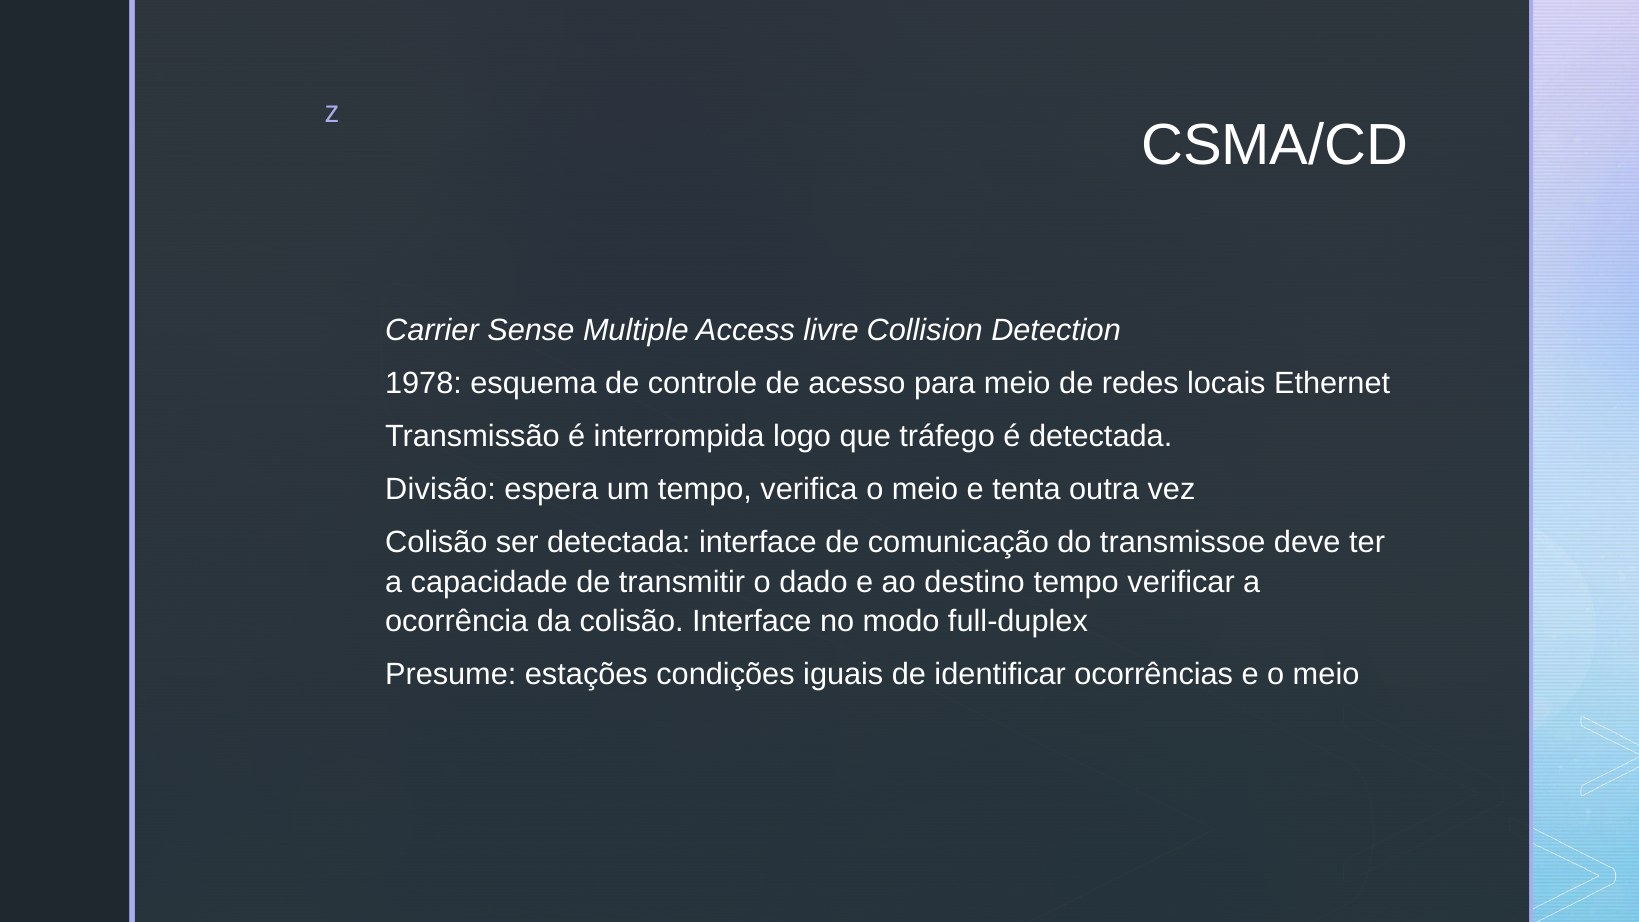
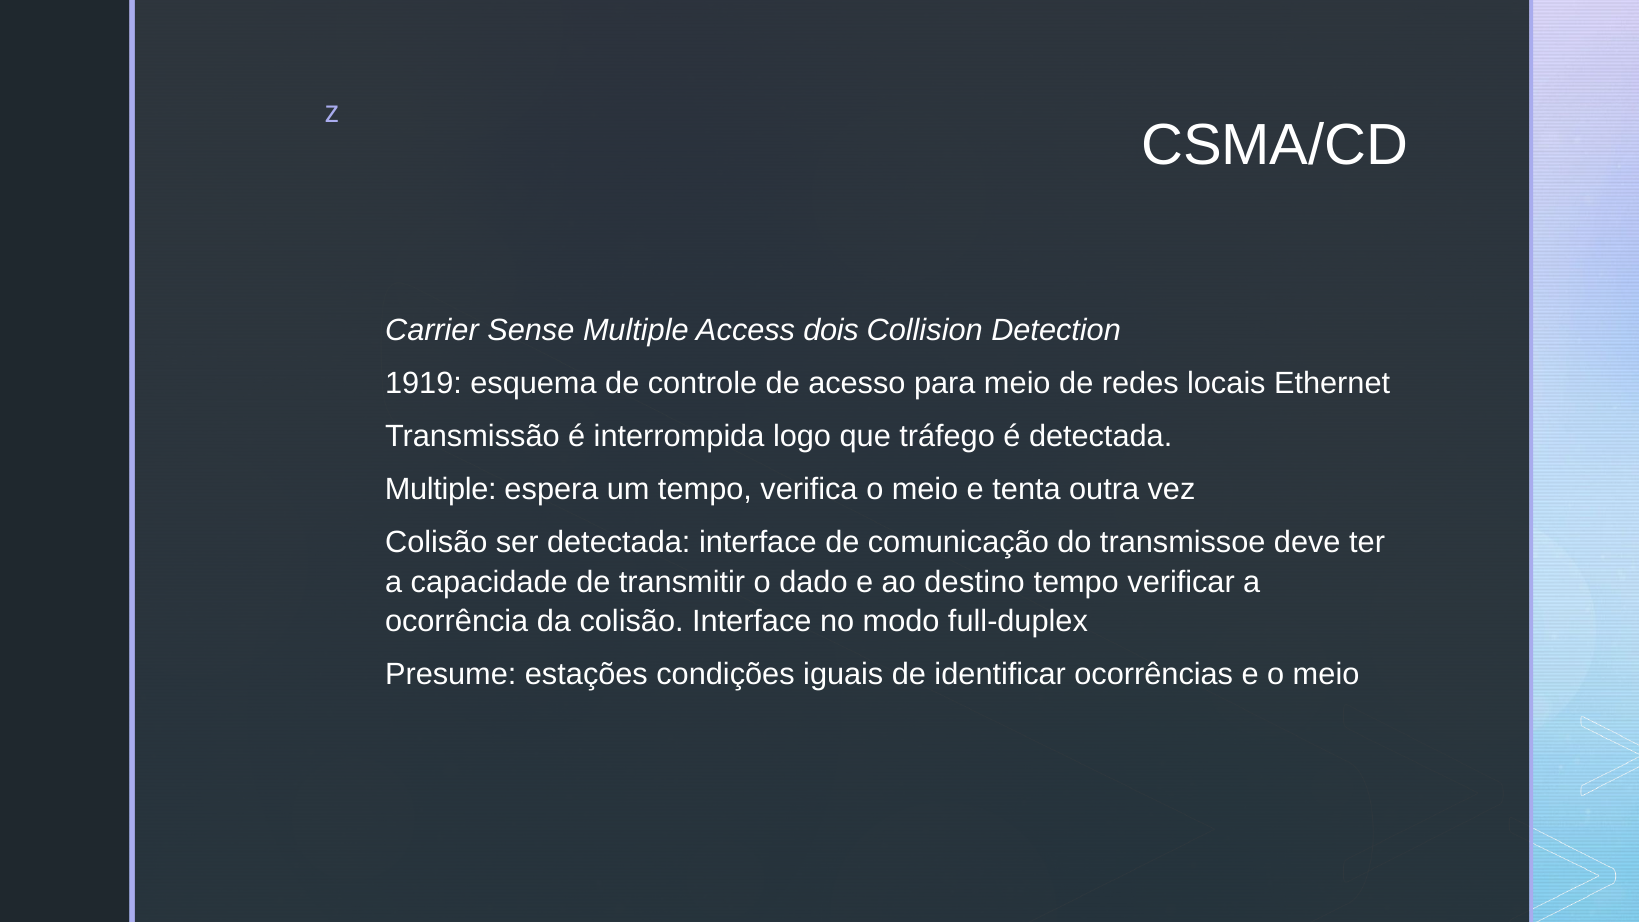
livre: livre -> dois
1978: 1978 -> 1919
Divisão at (440, 490): Divisão -> Multiple
